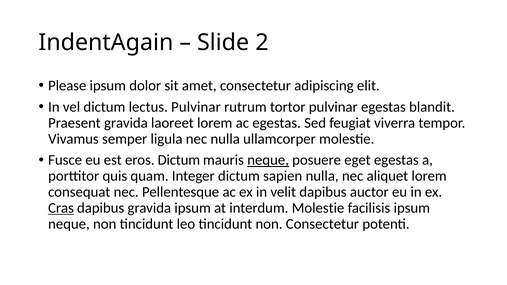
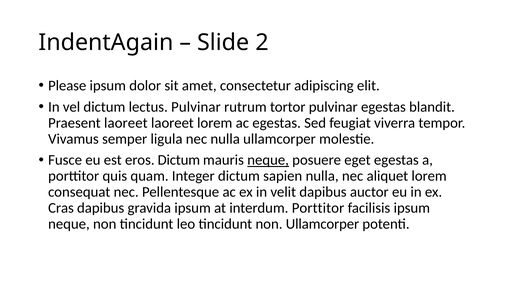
Praesent gravida: gravida -> laoreet
Cras underline: present -> none
interdum Molestie: Molestie -> Porttitor
non Consectetur: Consectetur -> Ullamcorper
